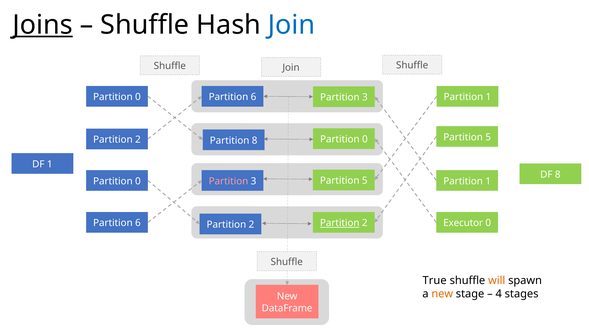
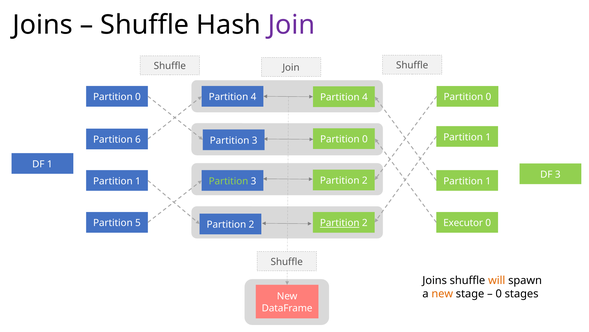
Joins at (43, 25) underline: present -> none
Join at (292, 25) colour: blue -> purple
6 at (254, 97): 6 -> 4
3 at (365, 97): 3 -> 4
1 at (488, 97): 1 -> 0
5 at (488, 137): 5 -> 1
2 at (138, 139): 2 -> 6
8 at (255, 140): 8 -> 3
DF 8: 8 -> 3
5 at (365, 180): 5 -> 2
0 at (138, 181): 0 -> 1
Partition at (228, 181) colour: pink -> light green
6 at (138, 223): 6 -> 5
True at (435, 280): True -> Joins
4 at (499, 293): 4 -> 0
